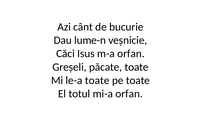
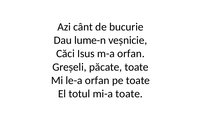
le-a toate: toate -> orfan
mi-a orfan: orfan -> toate
